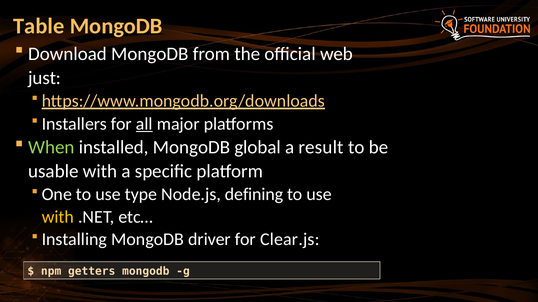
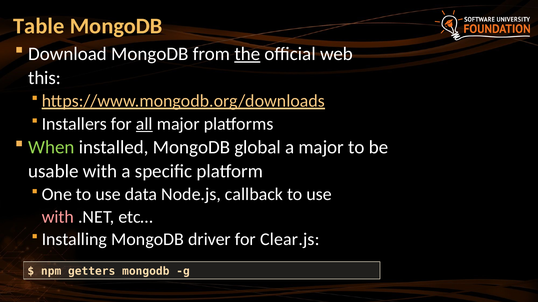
the underline: none -> present
just: just -> this
a result: result -> major
type: type -> data
defining: defining -> callback
with at (58, 217) colour: yellow -> pink
